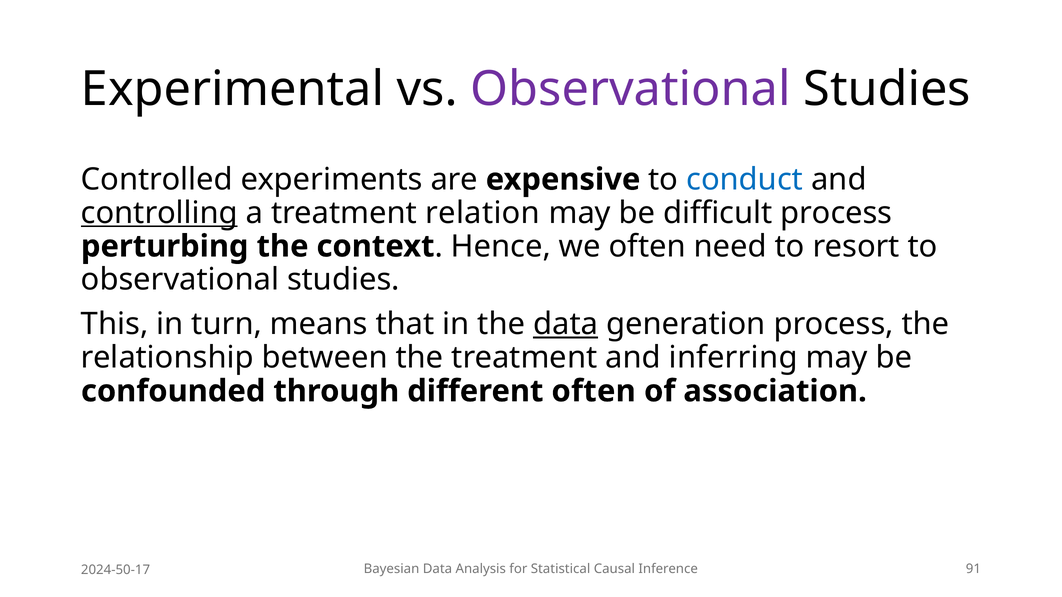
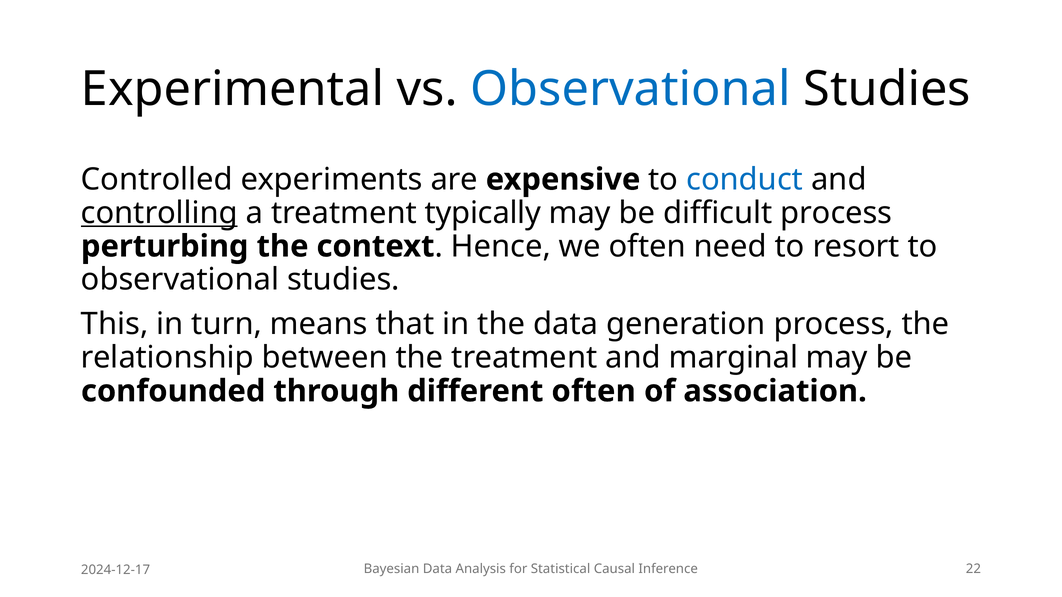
Observational at (631, 89) colour: purple -> blue
relation: relation -> typically
data at (566, 324) underline: present -> none
inferring: inferring -> marginal
91: 91 -> 22
2024-50-17: 2024-50-17 -> 2024-12-17
